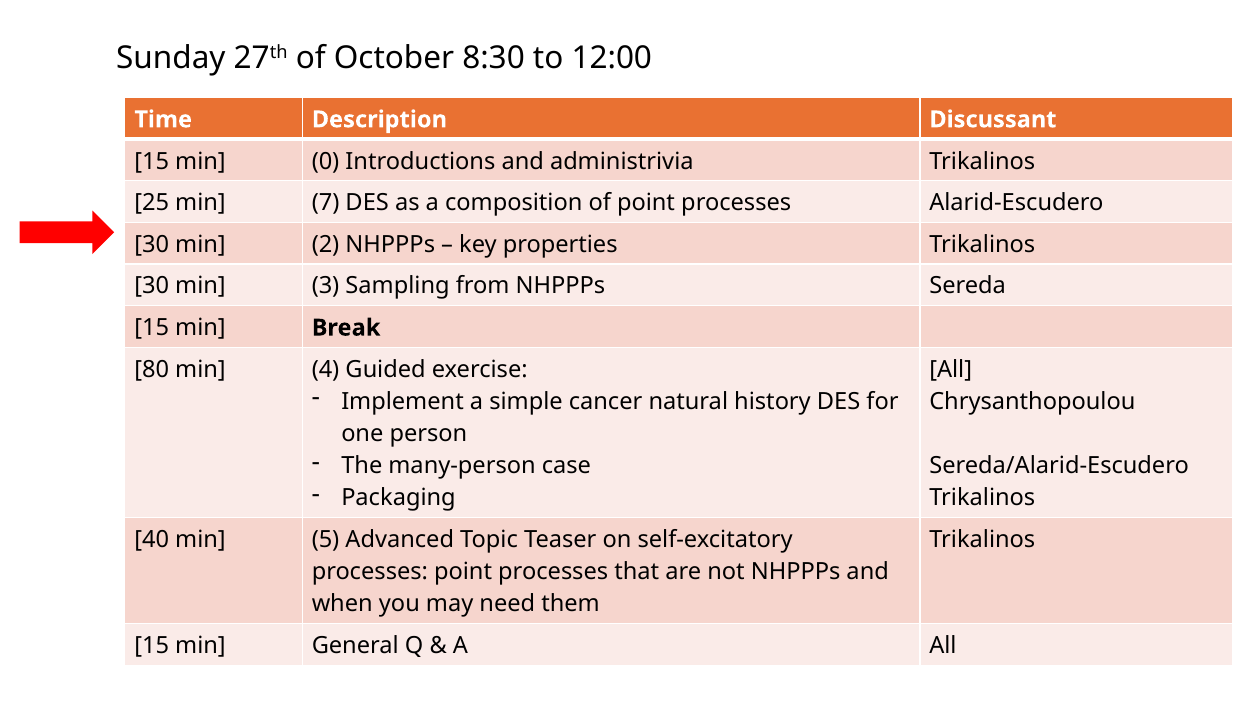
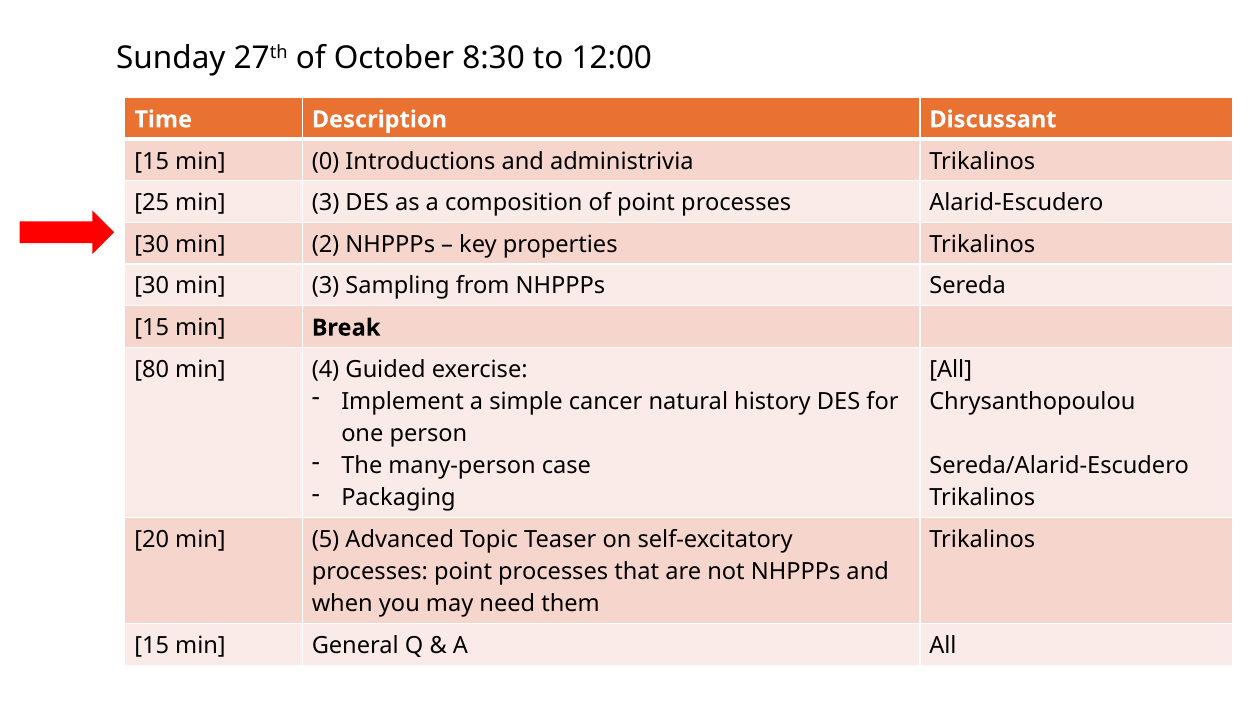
25 min 7: 7 -> 3
40: 40 -> 20
